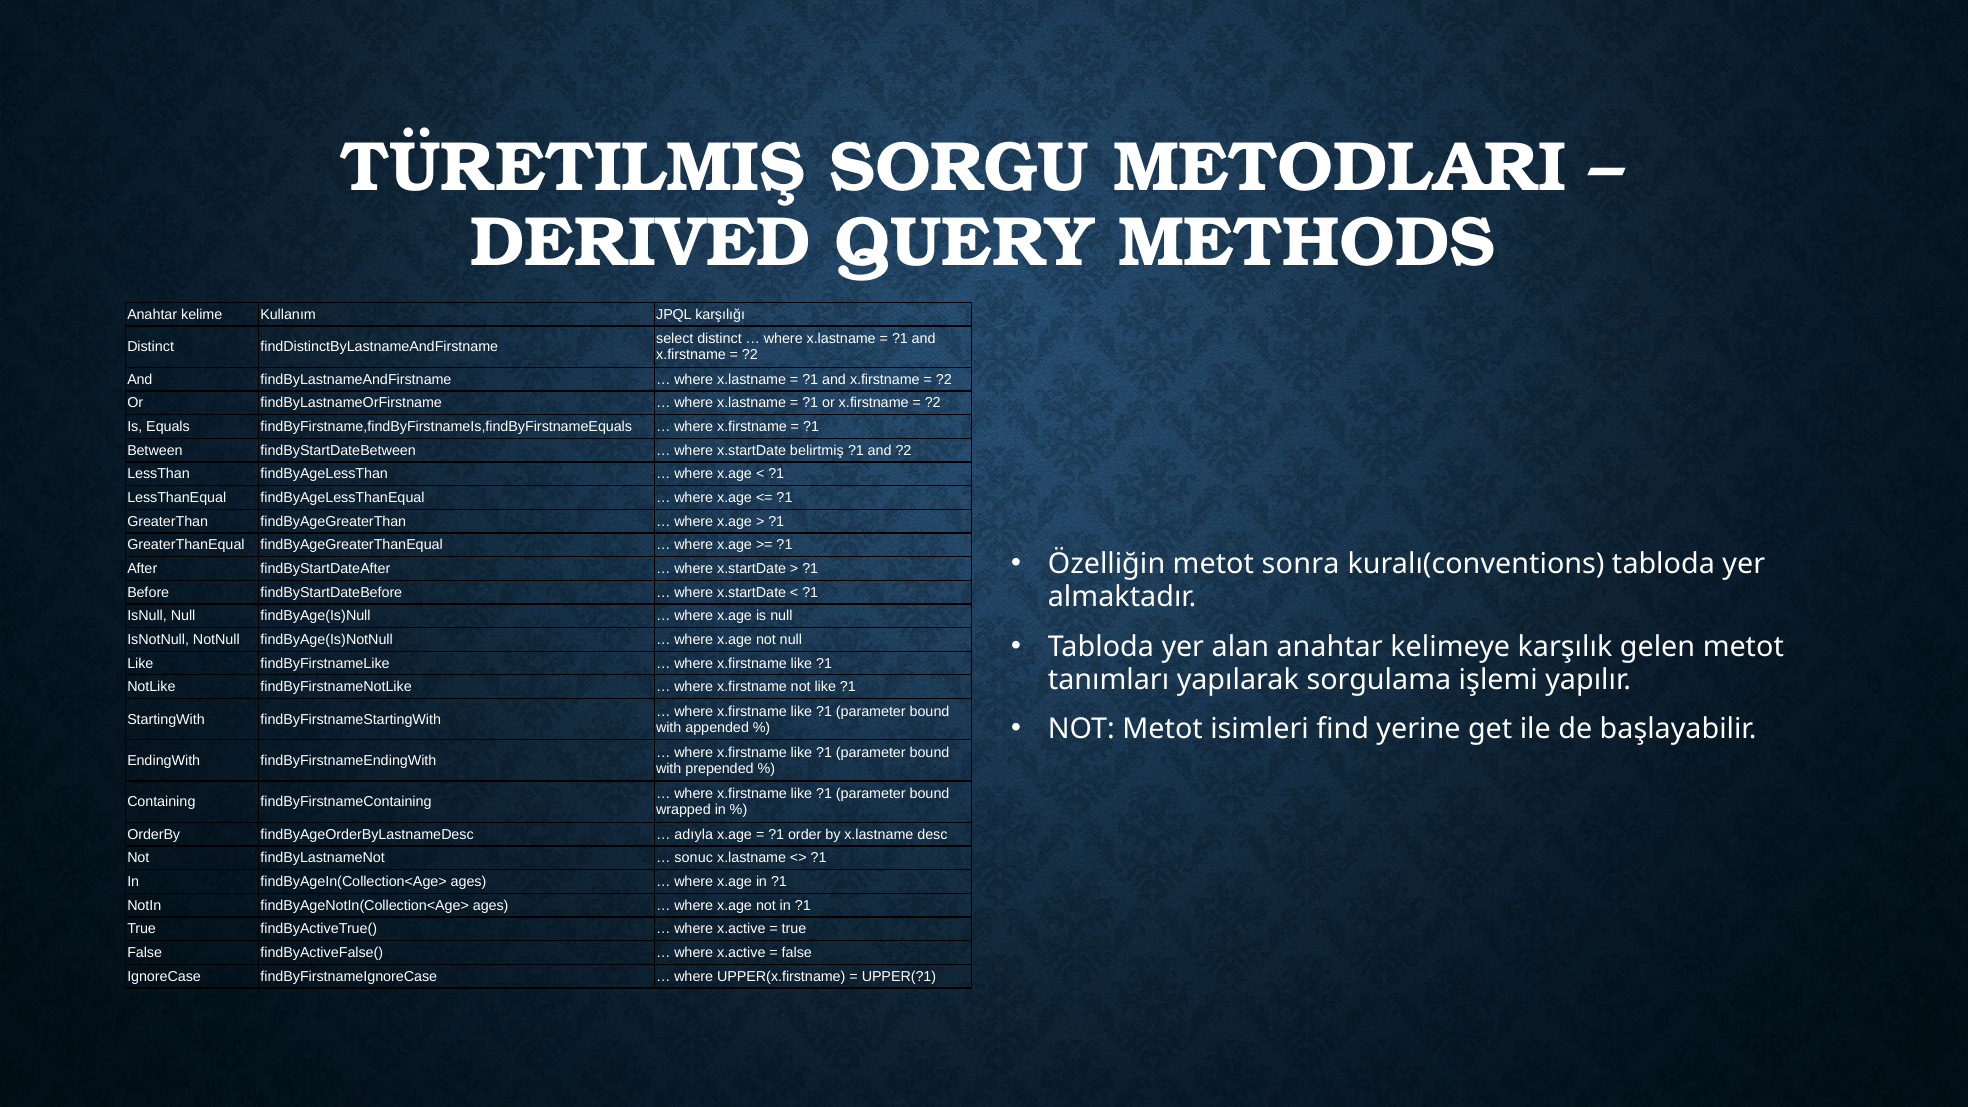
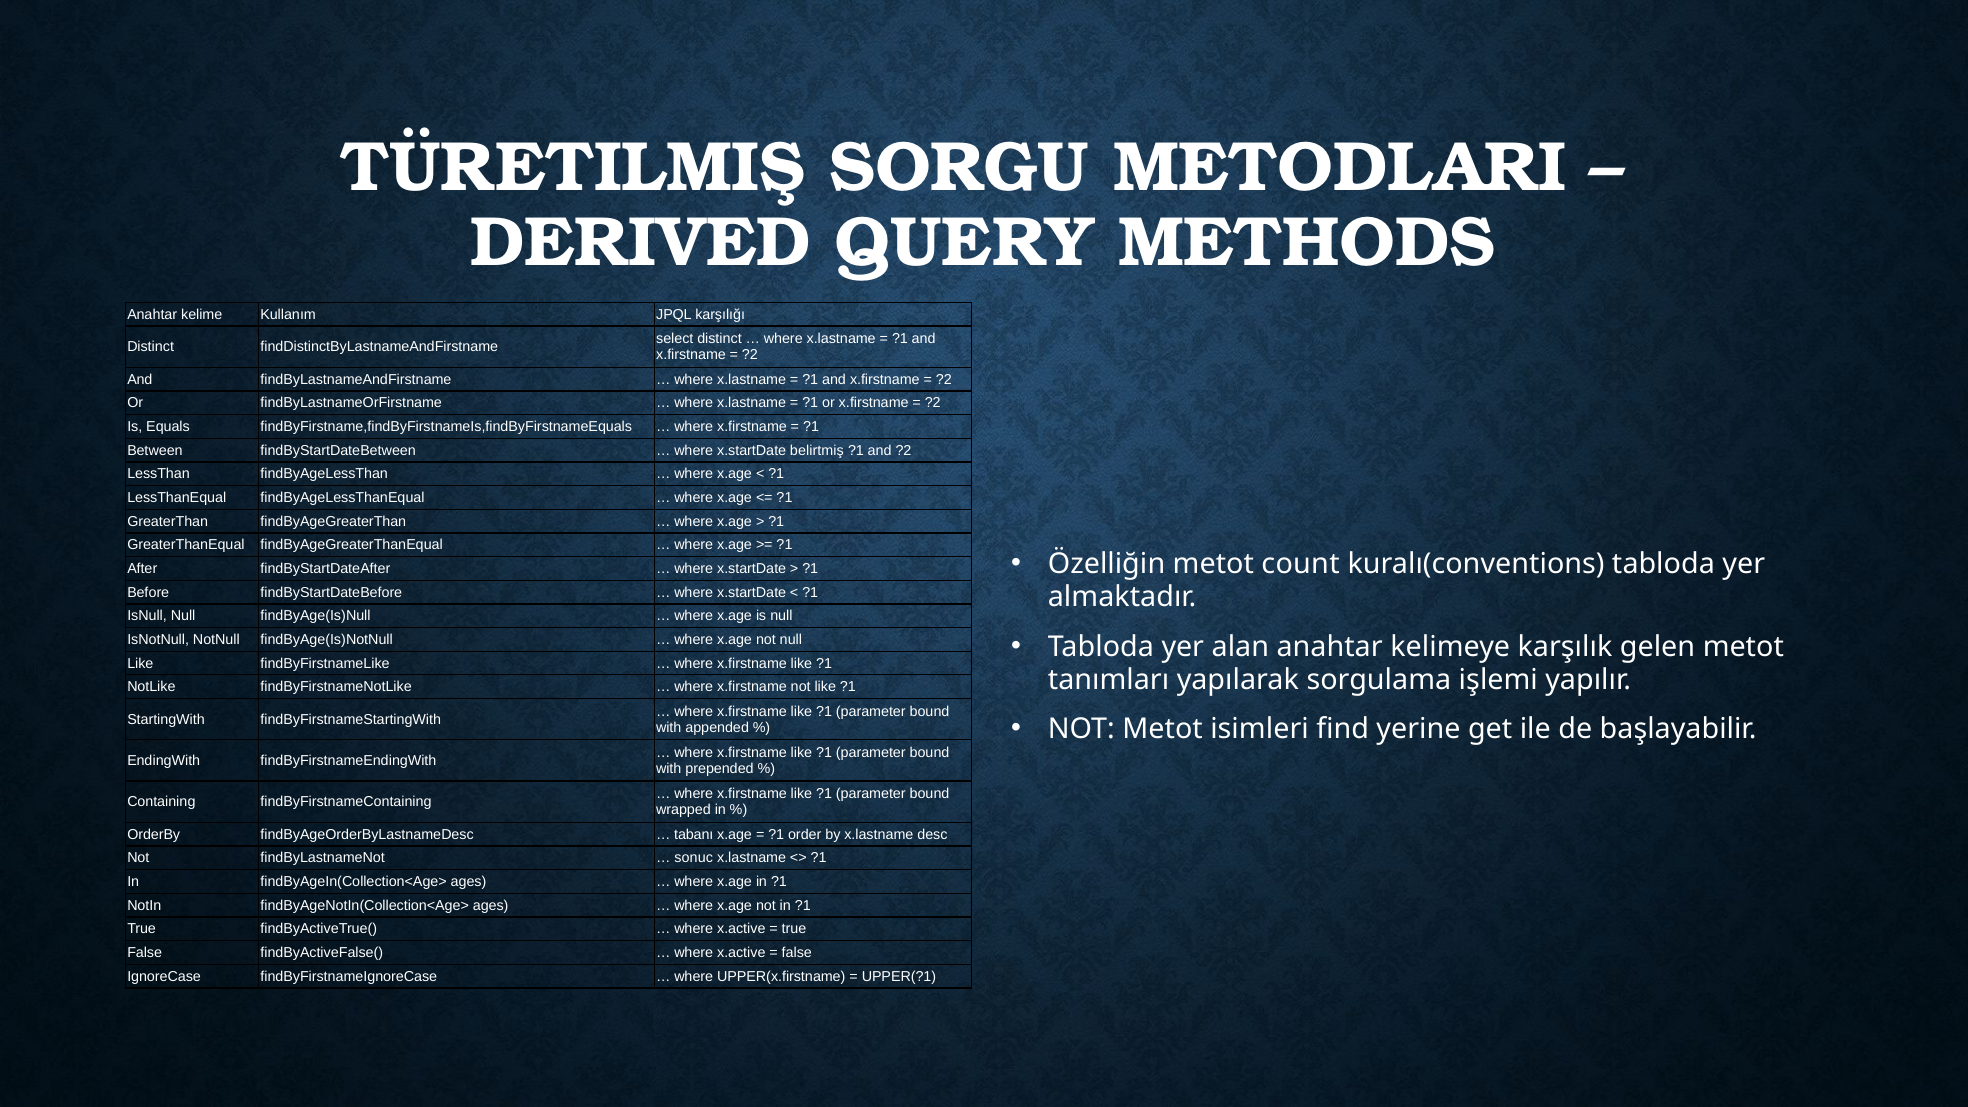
sonra: sonra -> count
adıyla: adıyla -> tabanı
